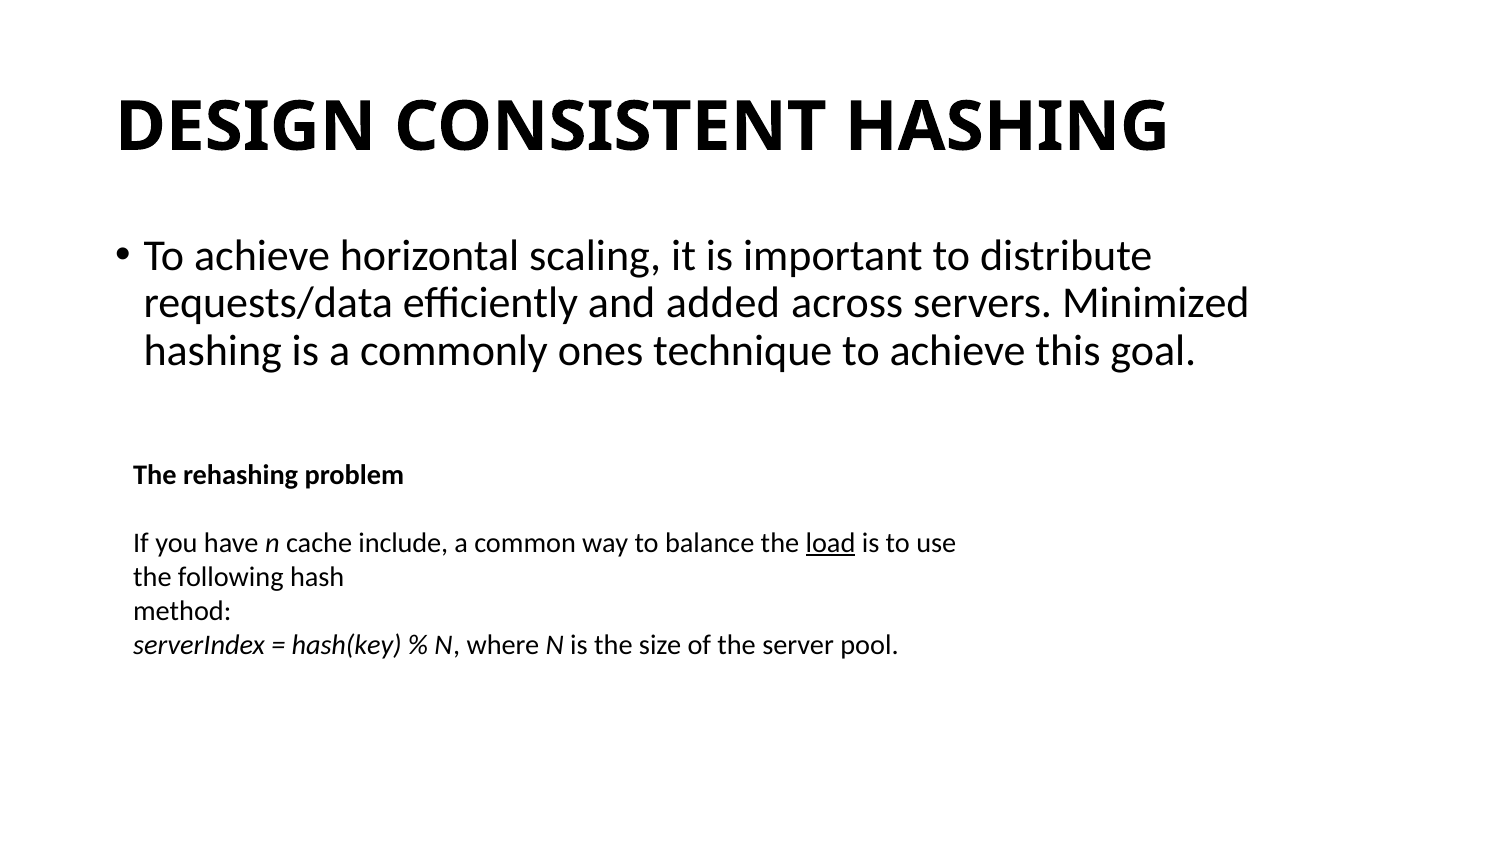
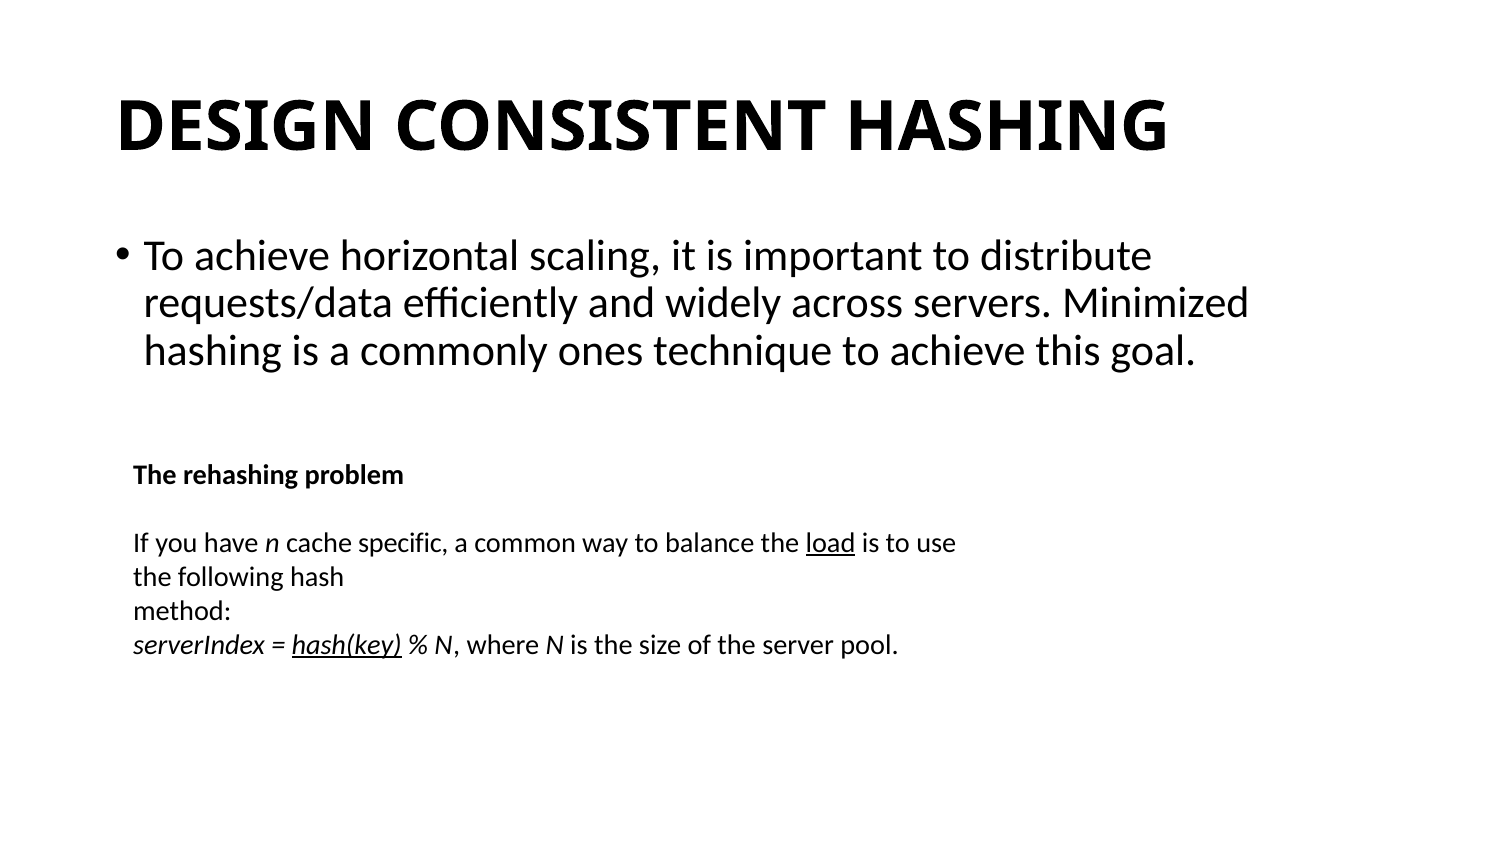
added: added -> widely
include: include -> specific
hash(key underline: none -> present
